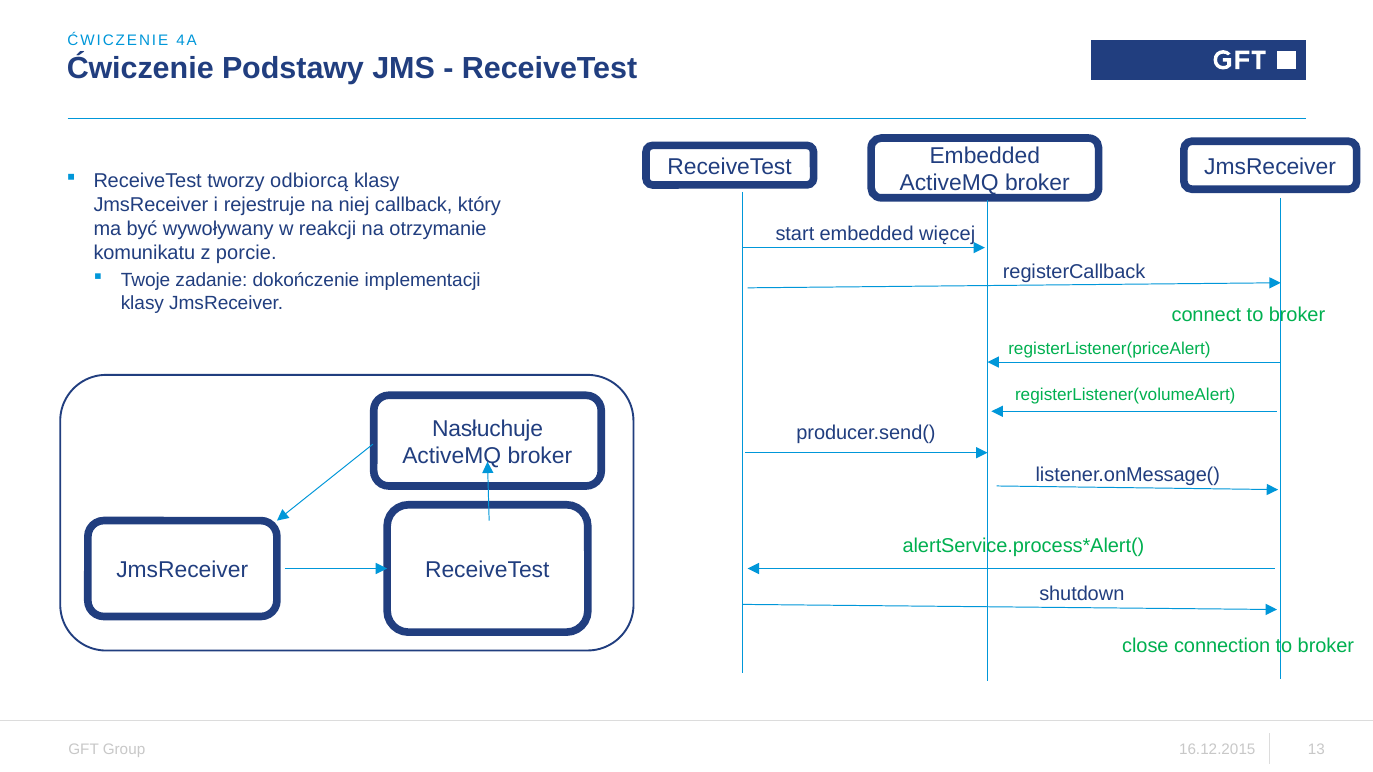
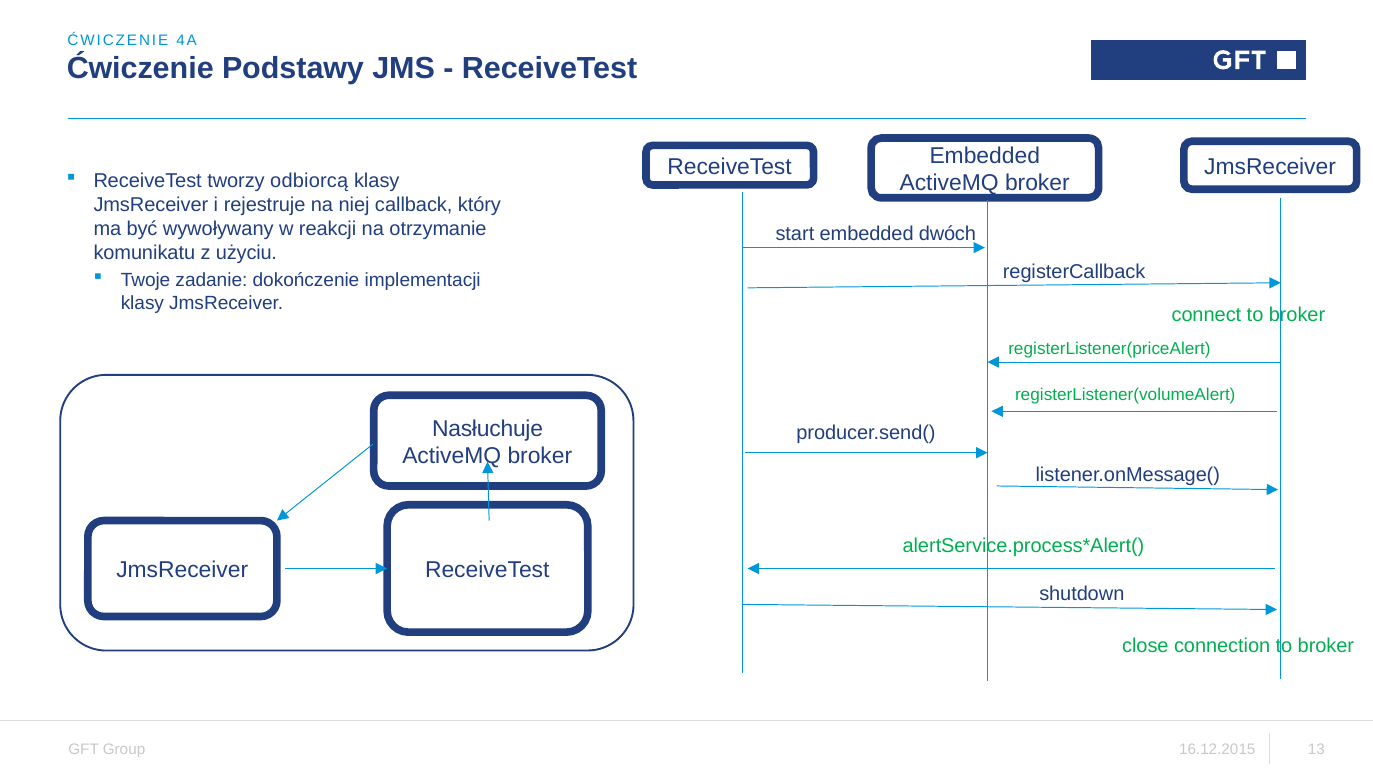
więcej: więcej -> dwóch
porcie: porcie -> użyciu
